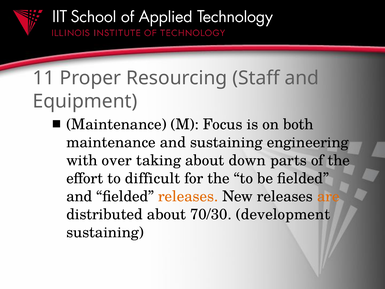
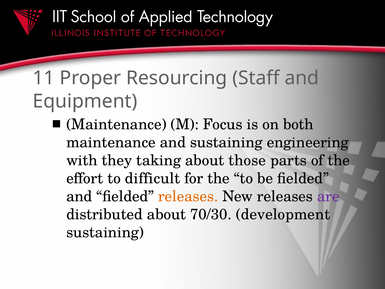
over: over -> they
down: down -> those
are colour: orange -> purple
